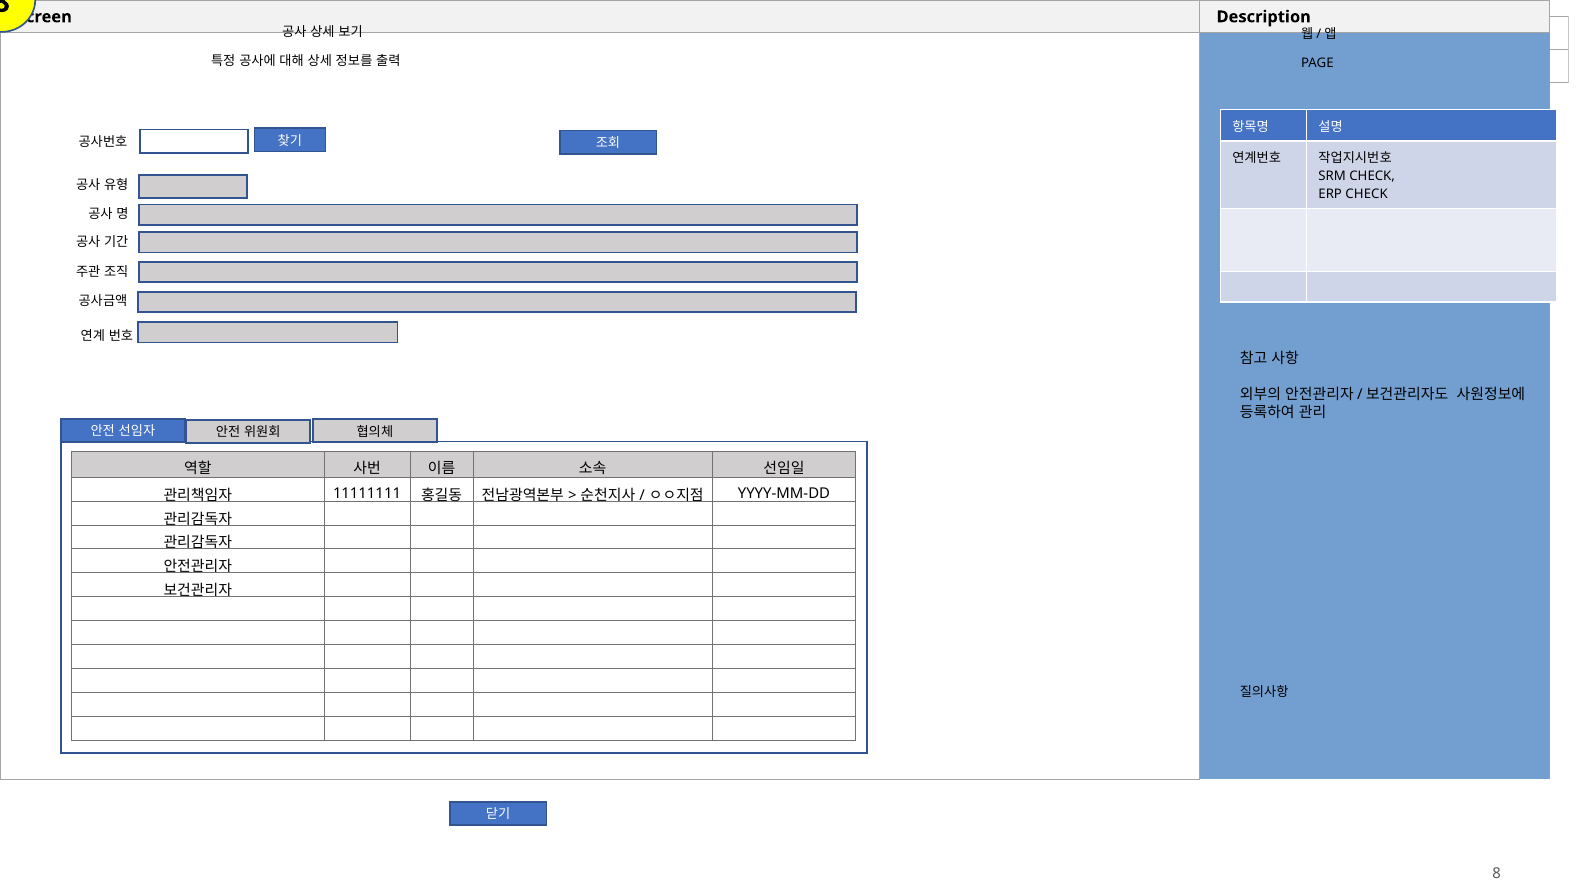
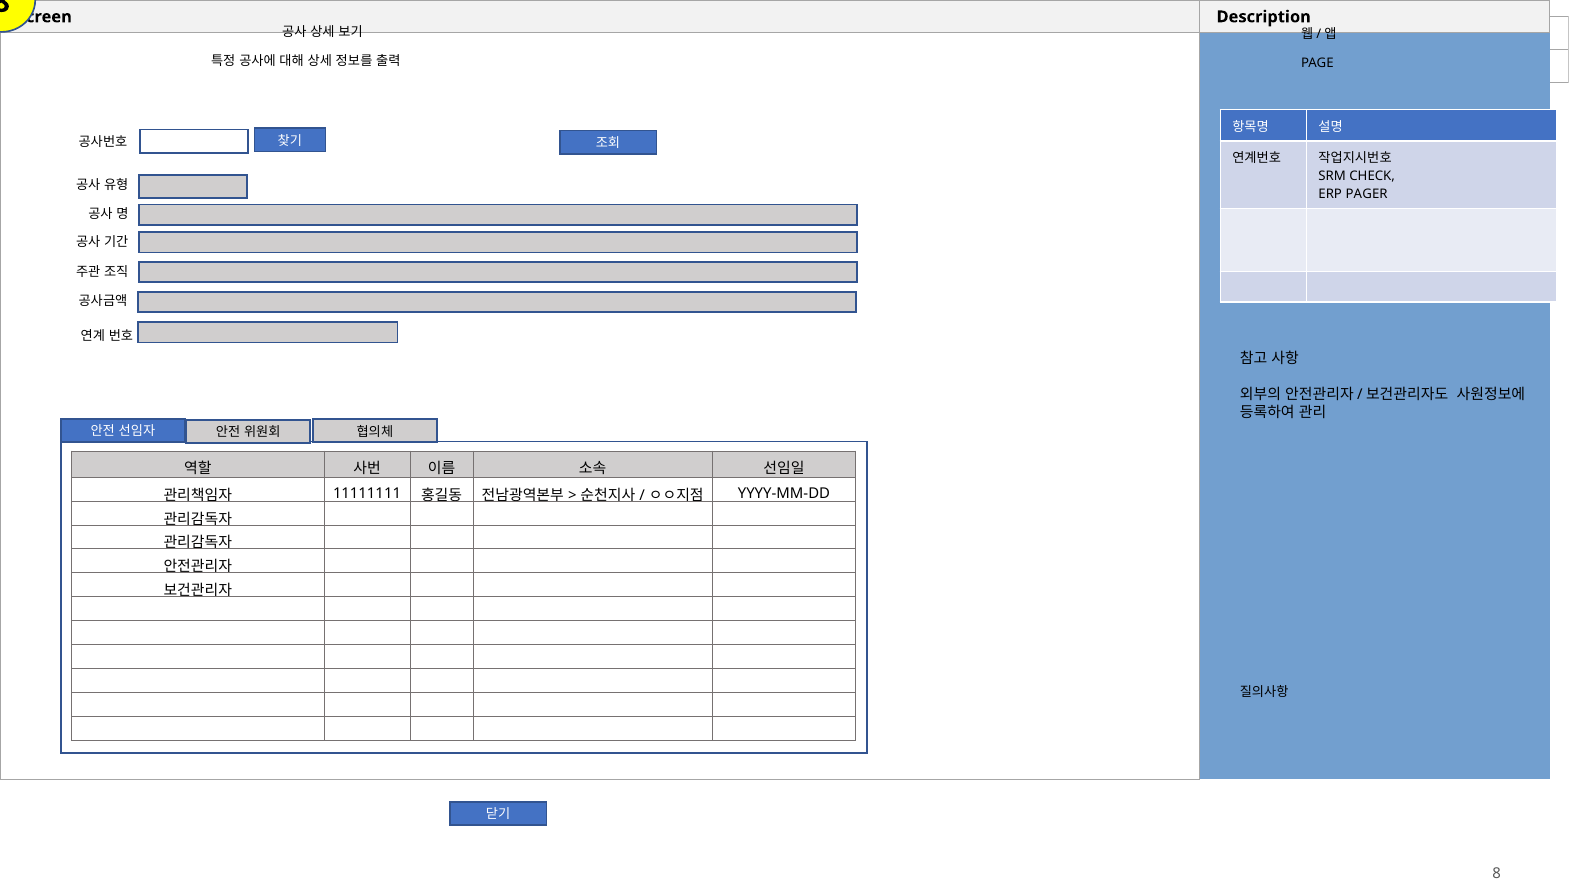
ERP CHECK: CHECK -> PAGER
